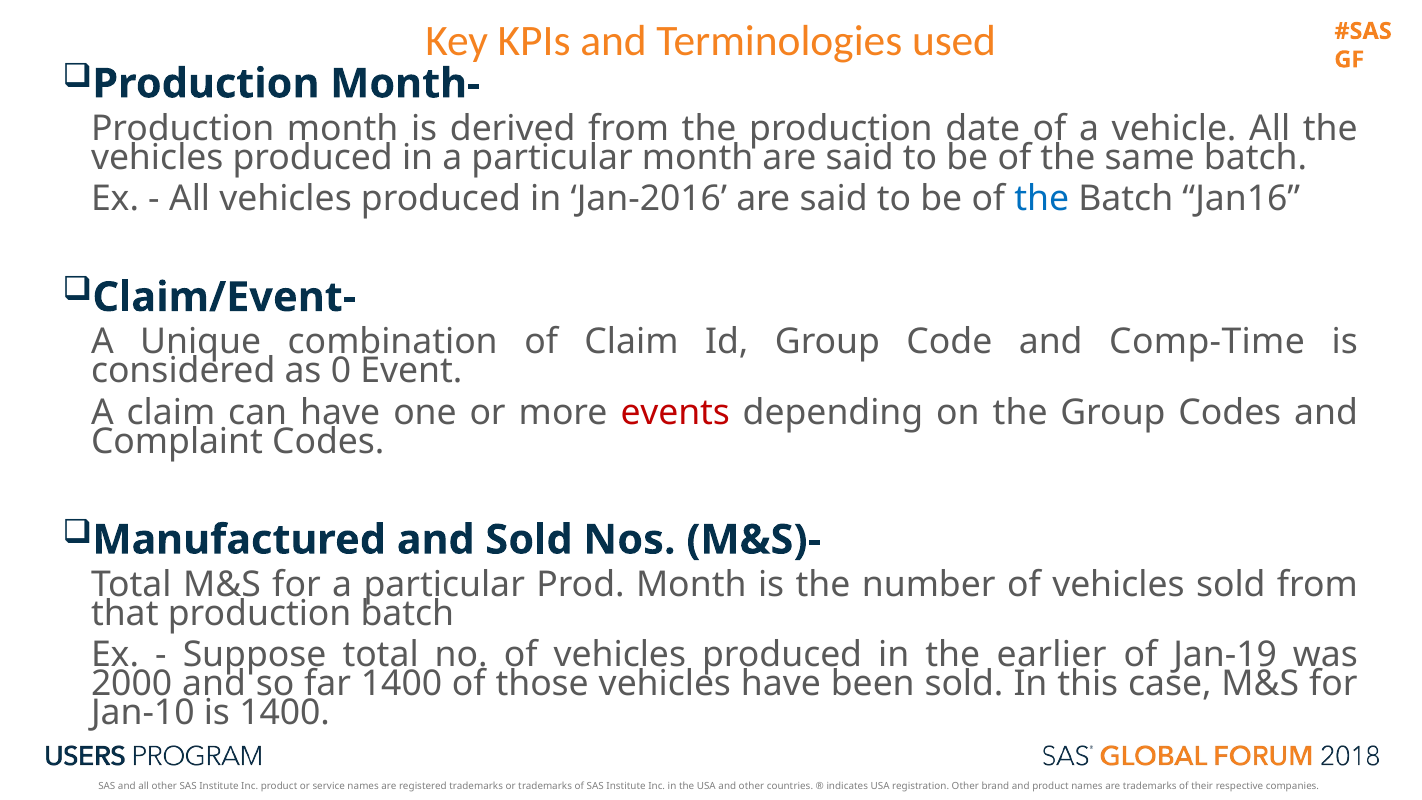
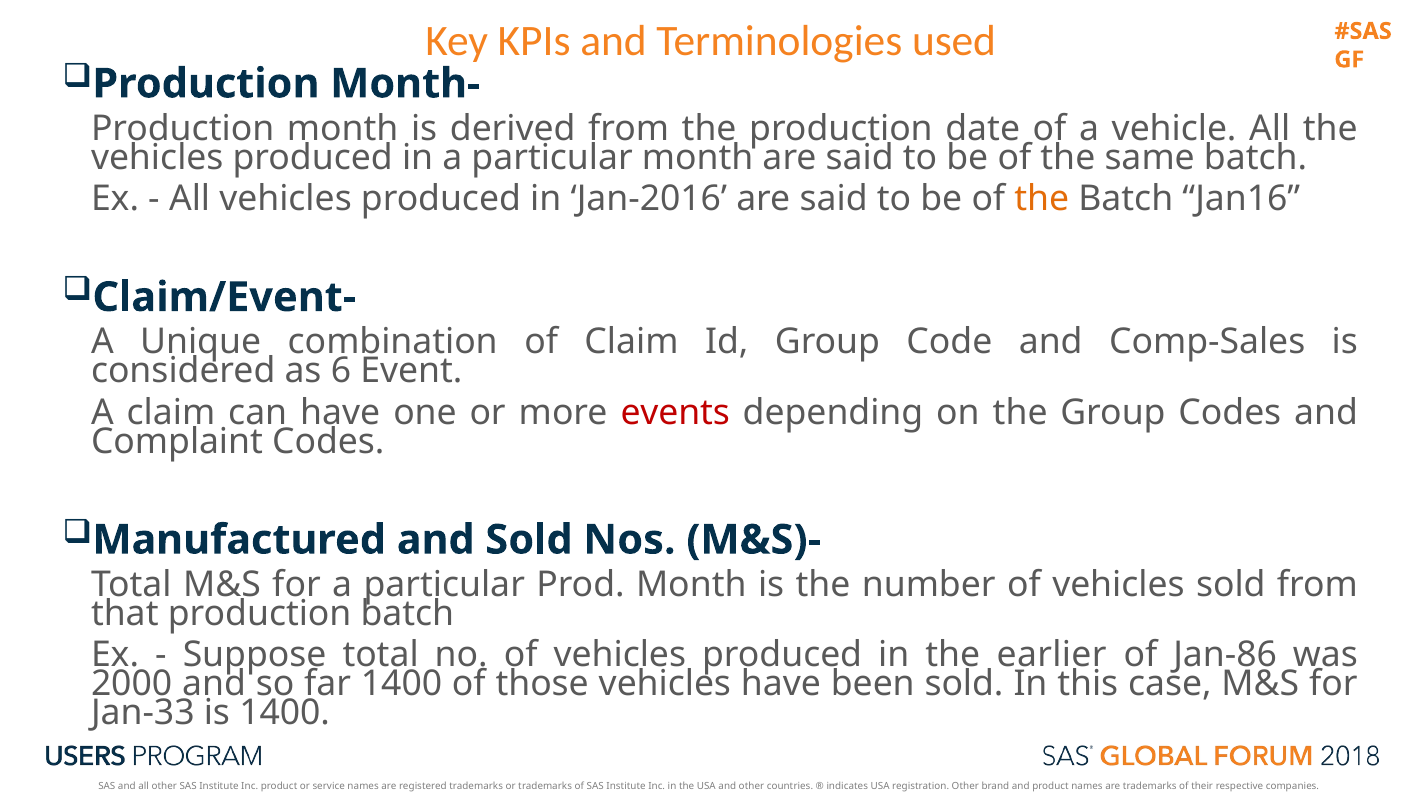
the at (1042, 199) colour: blue -> orange
Comp-Time: Comp-Time -> Comp-Sales
0: 0 -> 6
Jan-19: Jan-19 -> Jan-86
Jan-10: Jan-10 -> Jan-33
